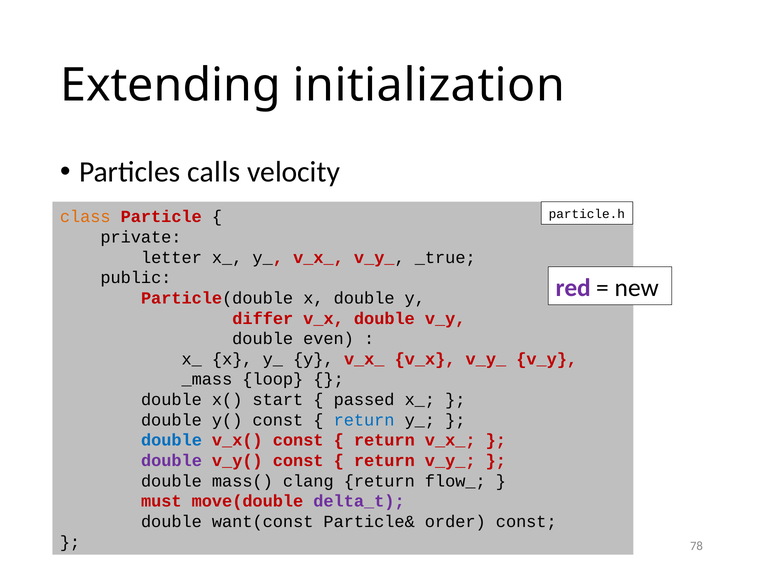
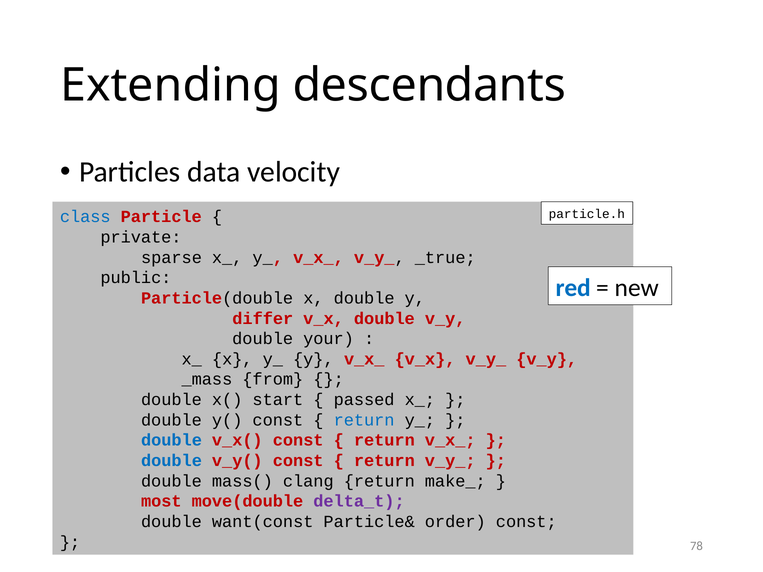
initialization: initialization -> descendants
calls: calls -> data
class colour: orange -> blue
letter: letter -> sparse
red colour: purple -> blue
even: even -> your
loop: loop -> from
double at (171, 461) colour: purple -> blue
flow_: flow_ -> make_
must: must -> most
